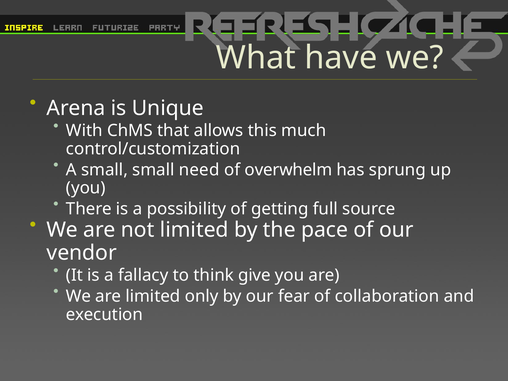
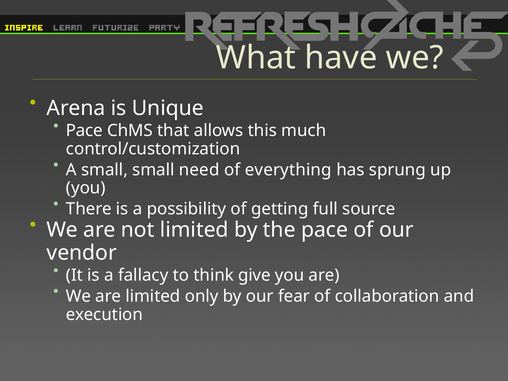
With at (84, 131): With -> Pace
overwhelm: overwhelm -> everything
